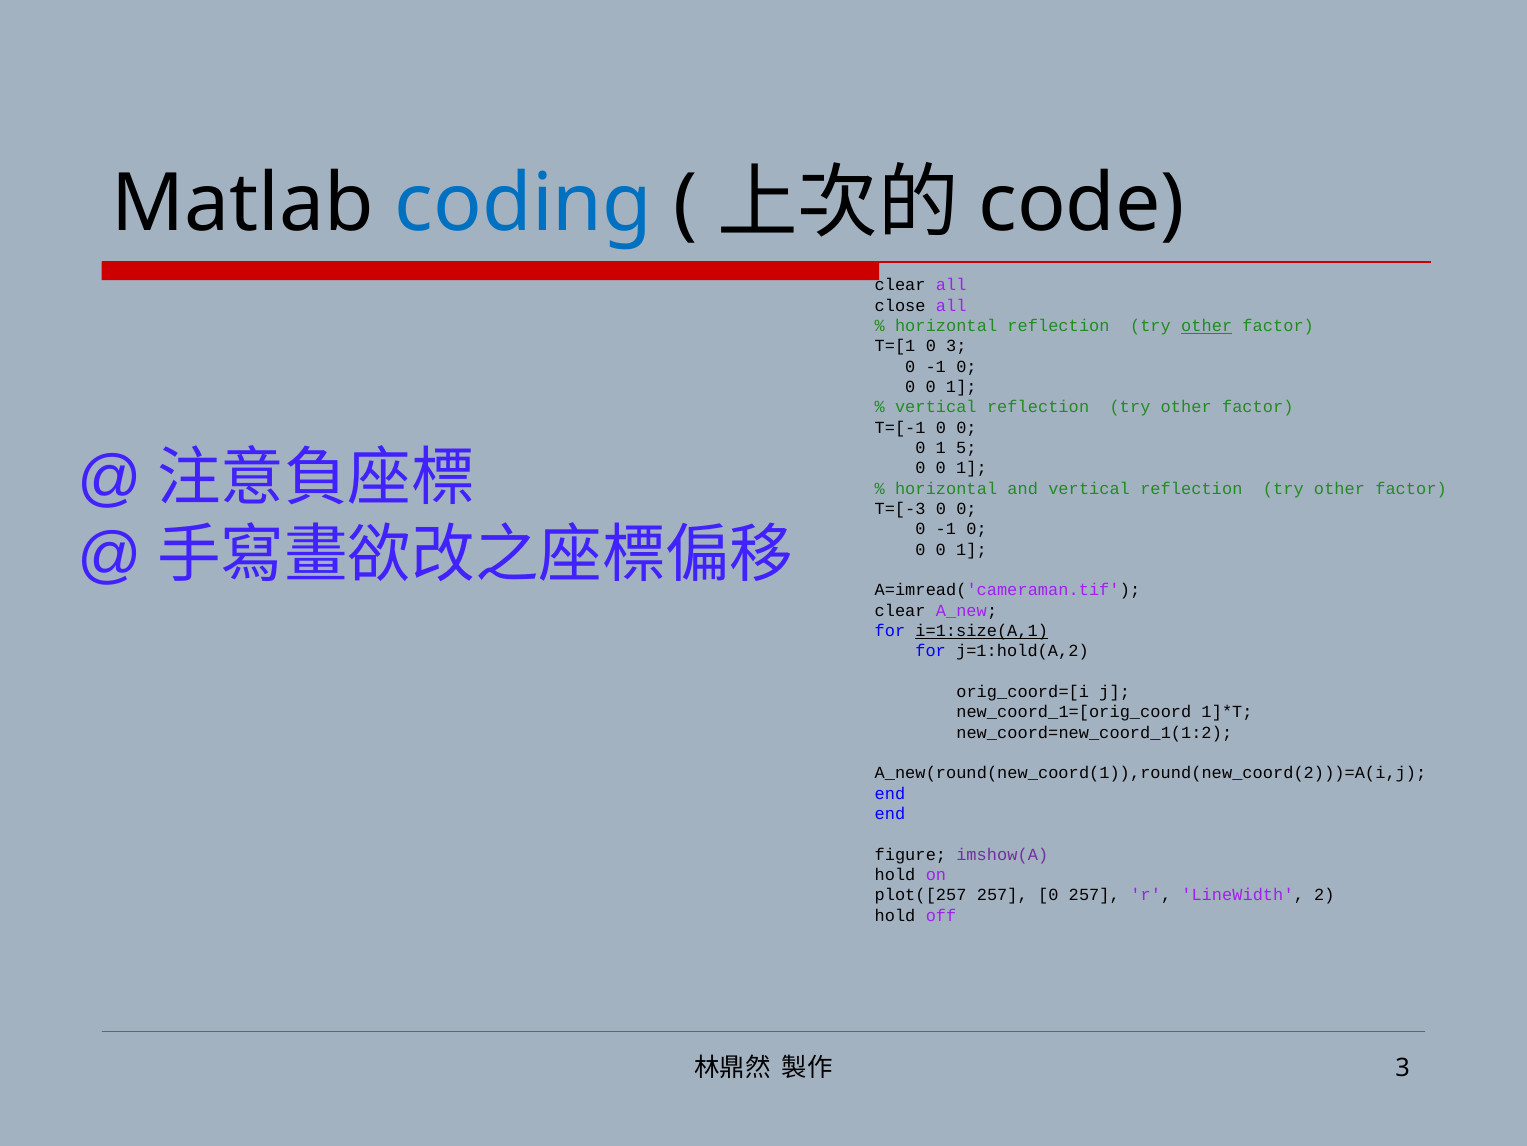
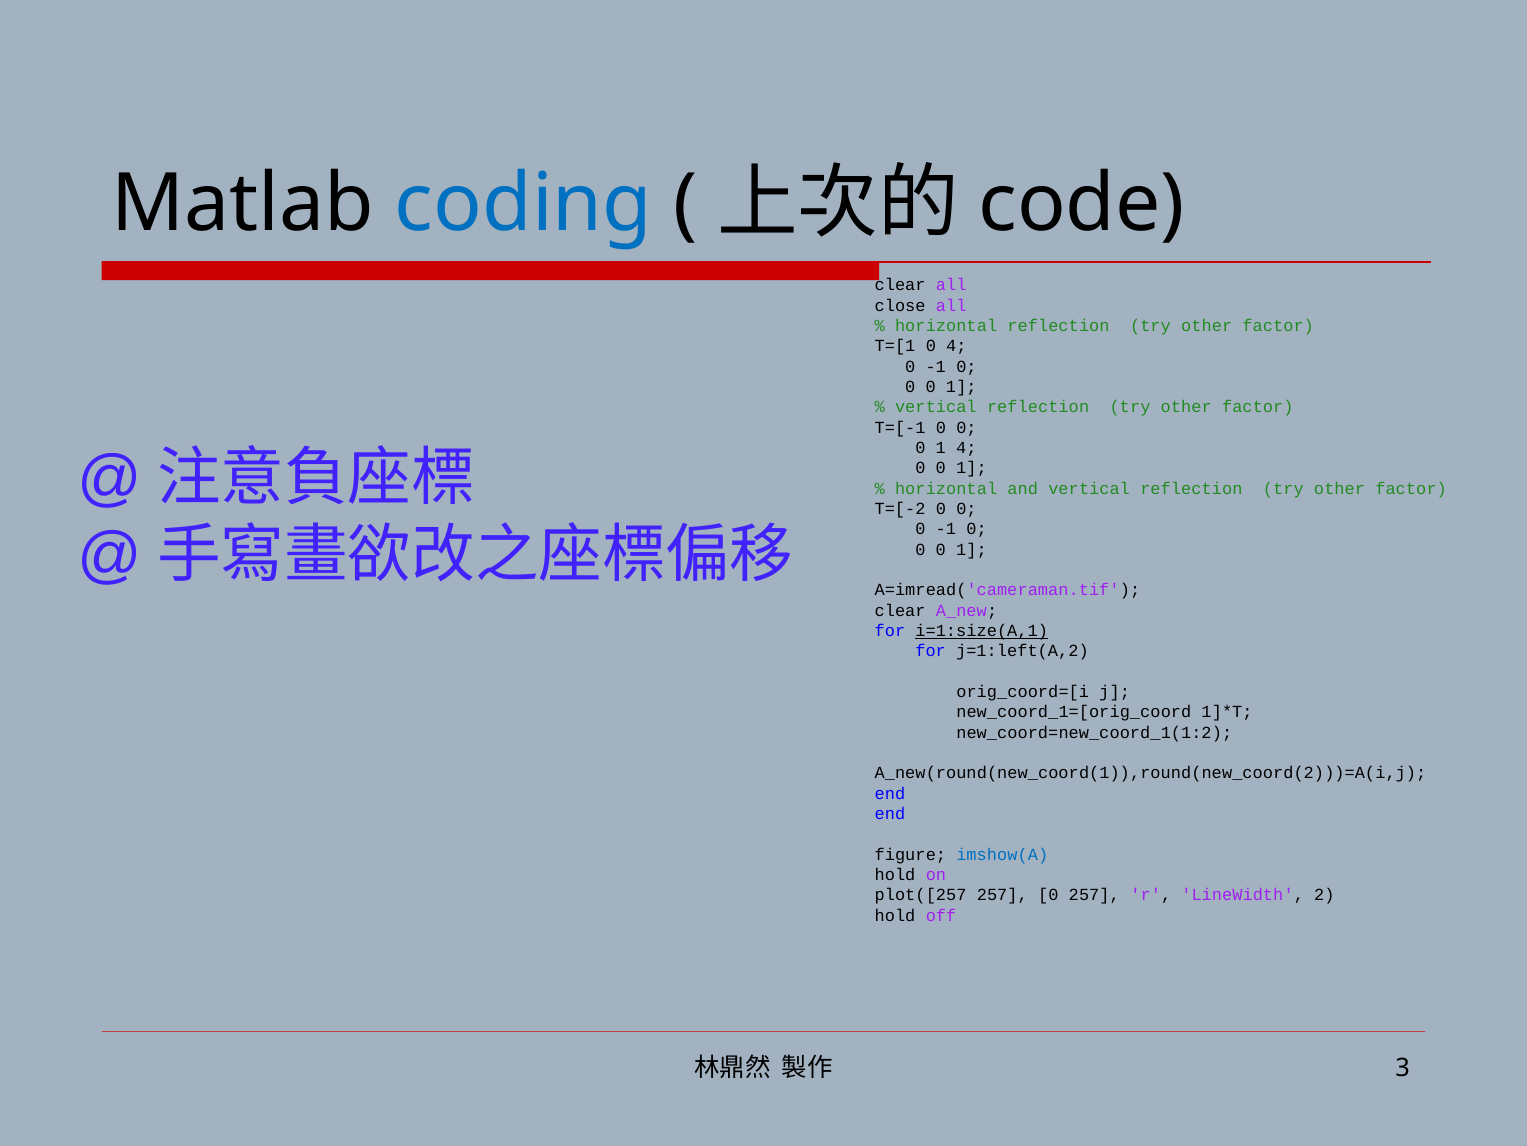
other at (1207, 326) underline: present -> none
0 3: 3 -> 4
1 5: 5 -> 4
T=[-3: T=[-3 -> T=[-2
j=1:hold(A,2: j=1:hold(A,2 -> j=1:left(A,2
imshow(A colour: purple -> blue
